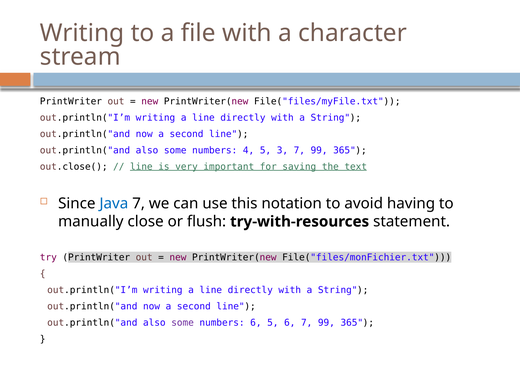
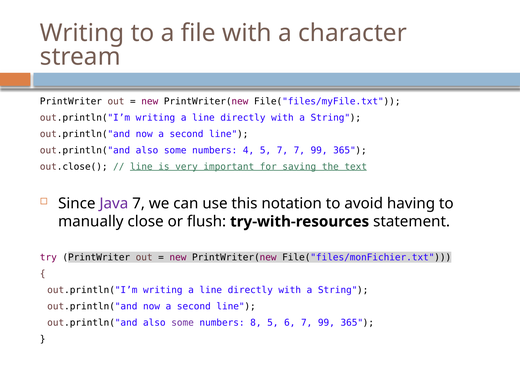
5 3: 3 -> 7
Java colour: blue -> purple
numbers 6: 6 -> 8
